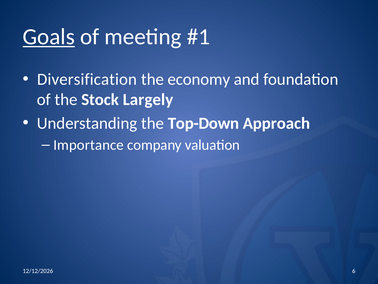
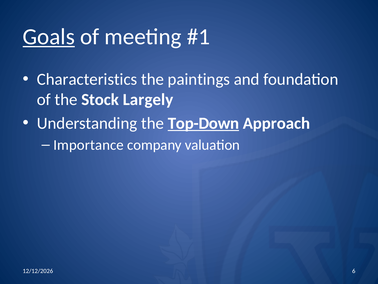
Diversification: Diversification -> Characteristics
economy: economy -> paintings
Top-Down underline: none -> present
